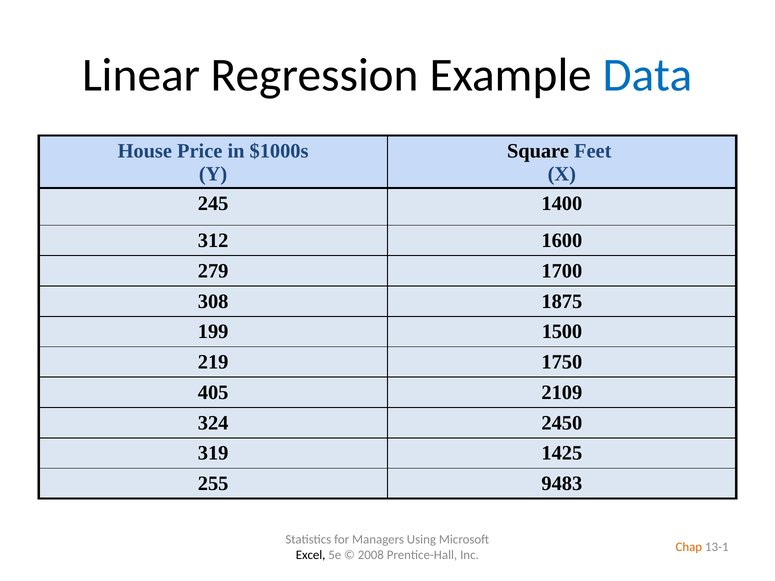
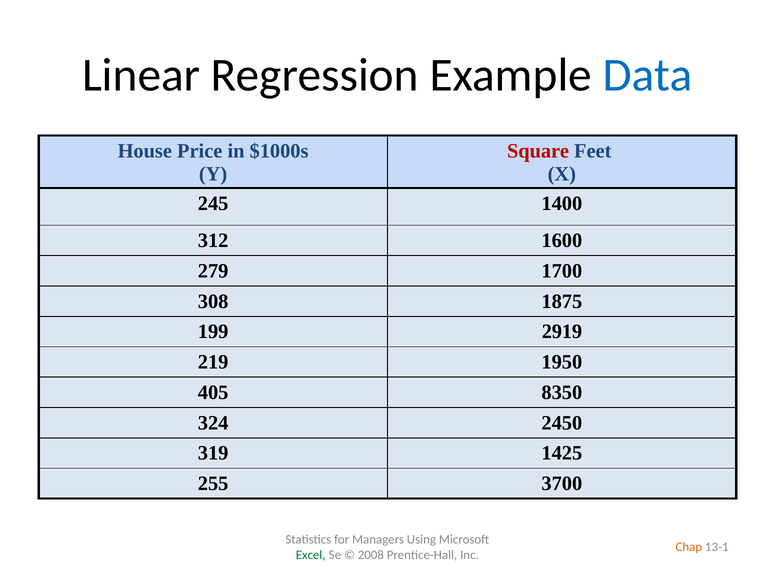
Square colour: black -> red
1500: 1500 -> 2919
1750: 1750 -> 1950
2109: 2109 -> 8350
9483: 9483 -> 3700
Excel colour: black -> green
